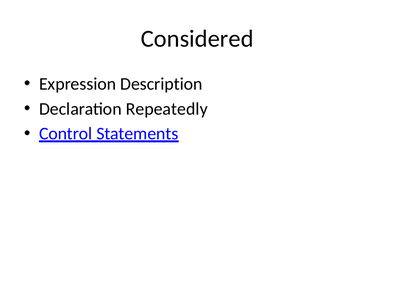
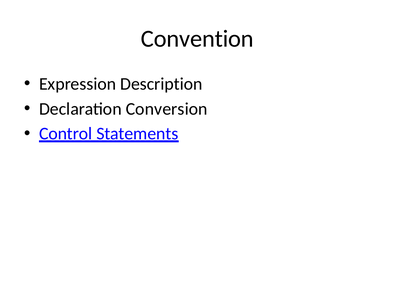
Considered: Considered -> Convention
Repeatedly: Repeatedly -> Conversion
